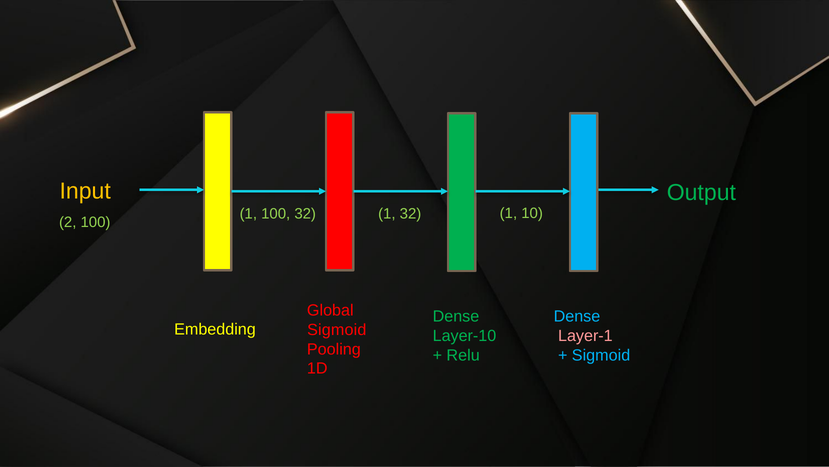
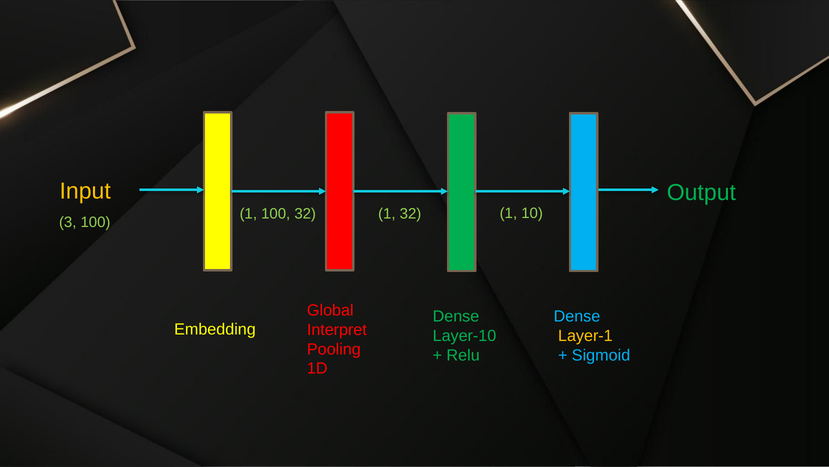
2: 2 -> 3
Sigmoid at (337, 329): Sigmoid -> Interpret
Layer-1 colour: pink -> yellow
